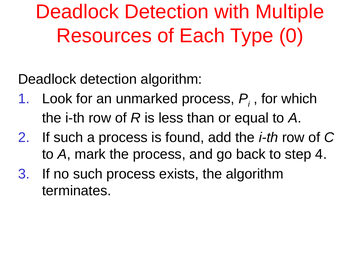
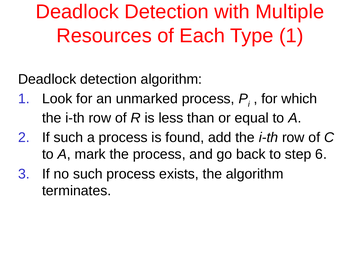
Type 0: 0 -> 1
4: 4 -> 6
